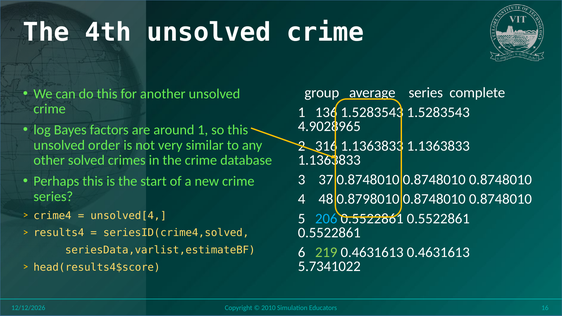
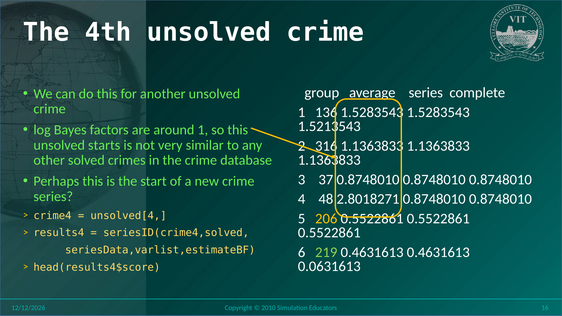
4.9028965: 4.9028965 -> 1.5213543
order: order -> starts
0.8798010: 0.8798010 -> 2.8018271
206 colour: light blue -> yellow
5.7341022: 5.7341022 -> 0.0631613
